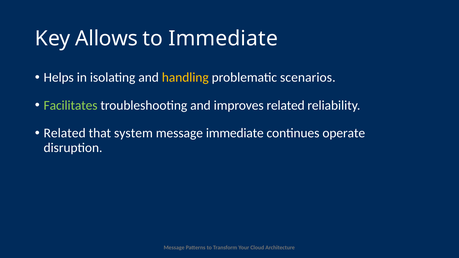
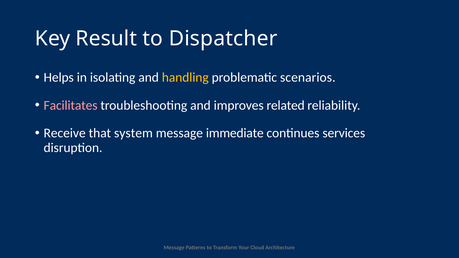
Allows: Allows -> Result
to Immediate: Immediate -> Dispatcher
Facilitates colour: light green -> pink
Related at (65, 133): Related -> Receive
operate: operate -> services
